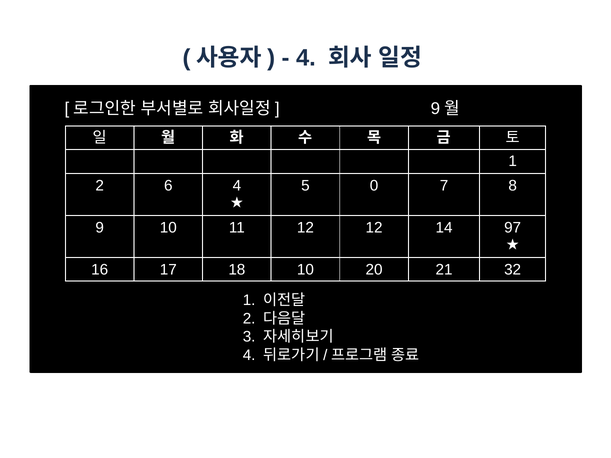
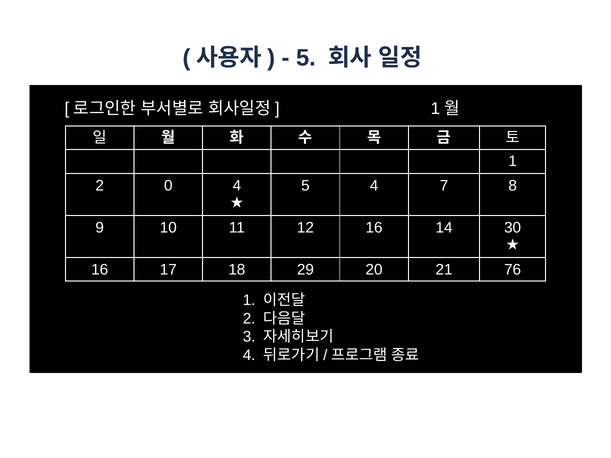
4 at (306, 58): 4 -> 5
9 at (435, 109): 9 -> 1
6: 6 -> 0
5 0: 0 -> 4
12 12: 12 -> 16
97: 97 -> 30
18 10: 10 -> 29
32: 32 -> 76
